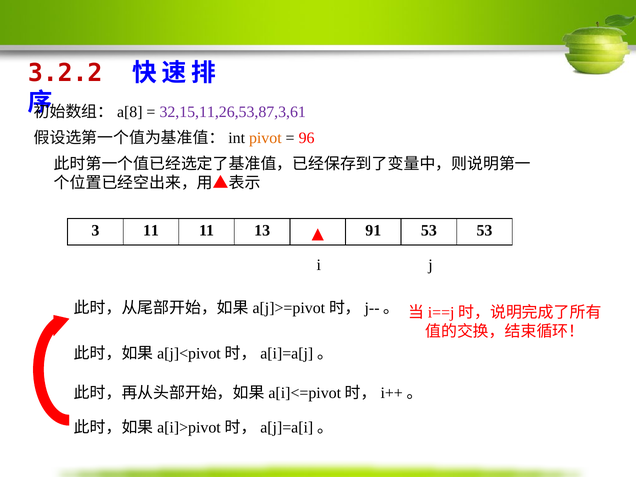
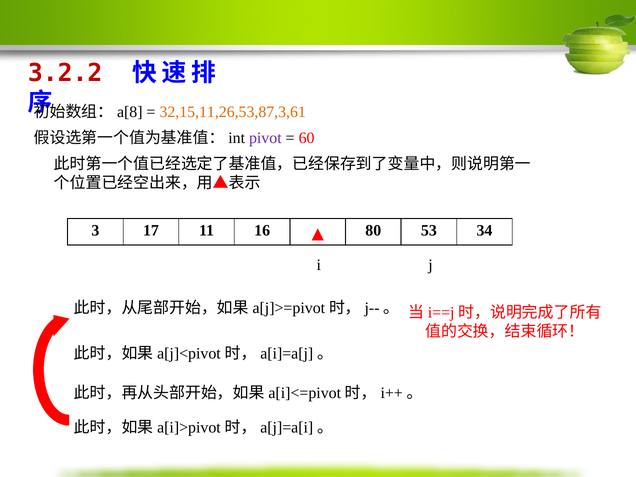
32,15,11,26,53,87,3,61 colour: purple -> orange
pivot colour: orange -> purple
96: 96 -> 60
3 11: 11 -> 17
13: 13 -> 16
91: 91 -> 80
53 53: 53 -> 34
